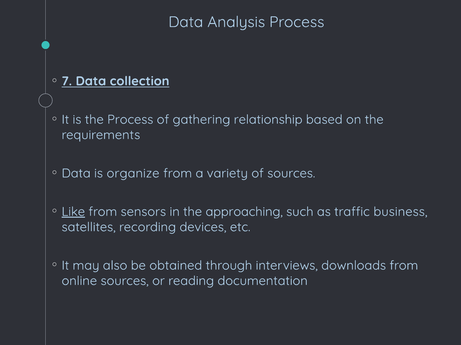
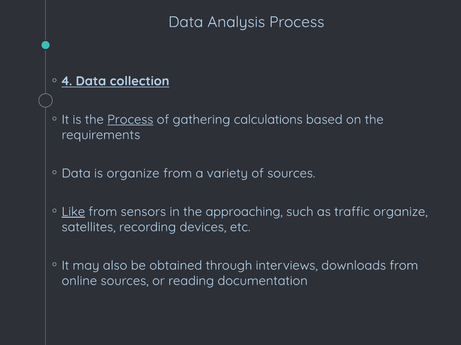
7: 7 -> 4
Process at (130, 120) underline: none -> present
relationship: relationship -> calculations
traffic business: business -> organize
